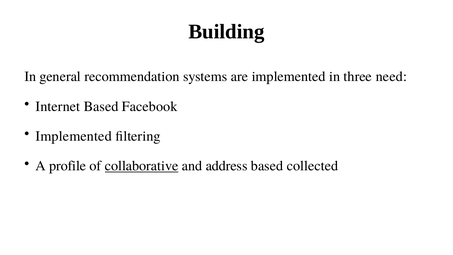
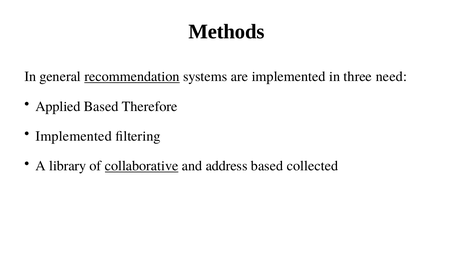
Building: Building -> Methods
recommendation underline: none -> present
Internet: Internet -> Applied
Facebook: Facebook -> Therefore
profile: profile -> library
